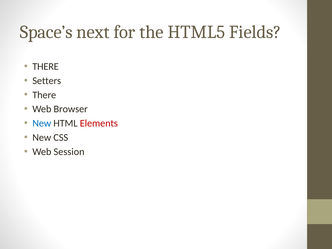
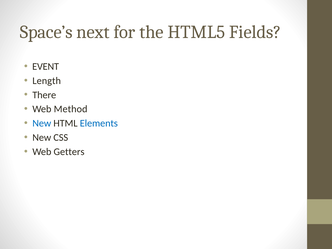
THERE at (46, 67): THERE -> EVENT
Setters: Setters -> Length
Browser: Browser -> Method
Elements colour: red -> blue
Session: Session -> Getters
